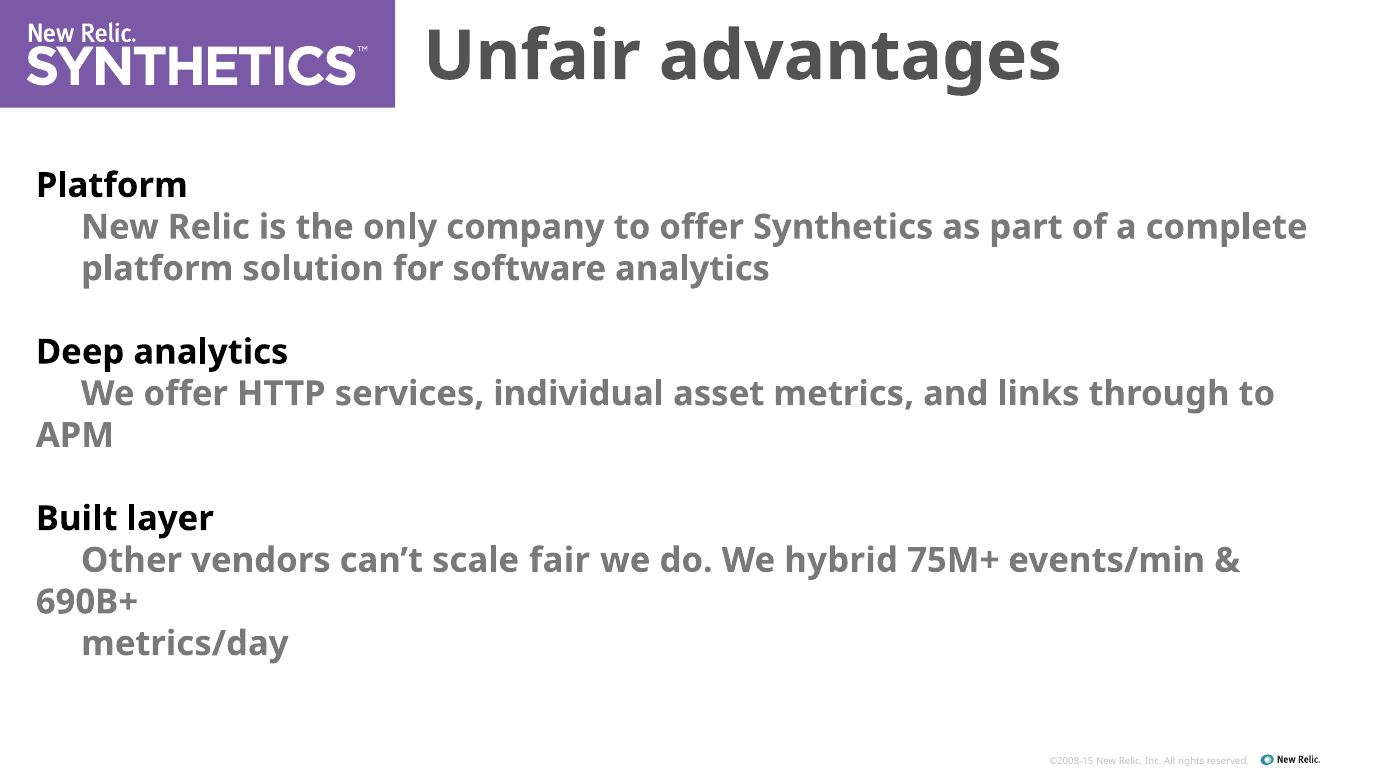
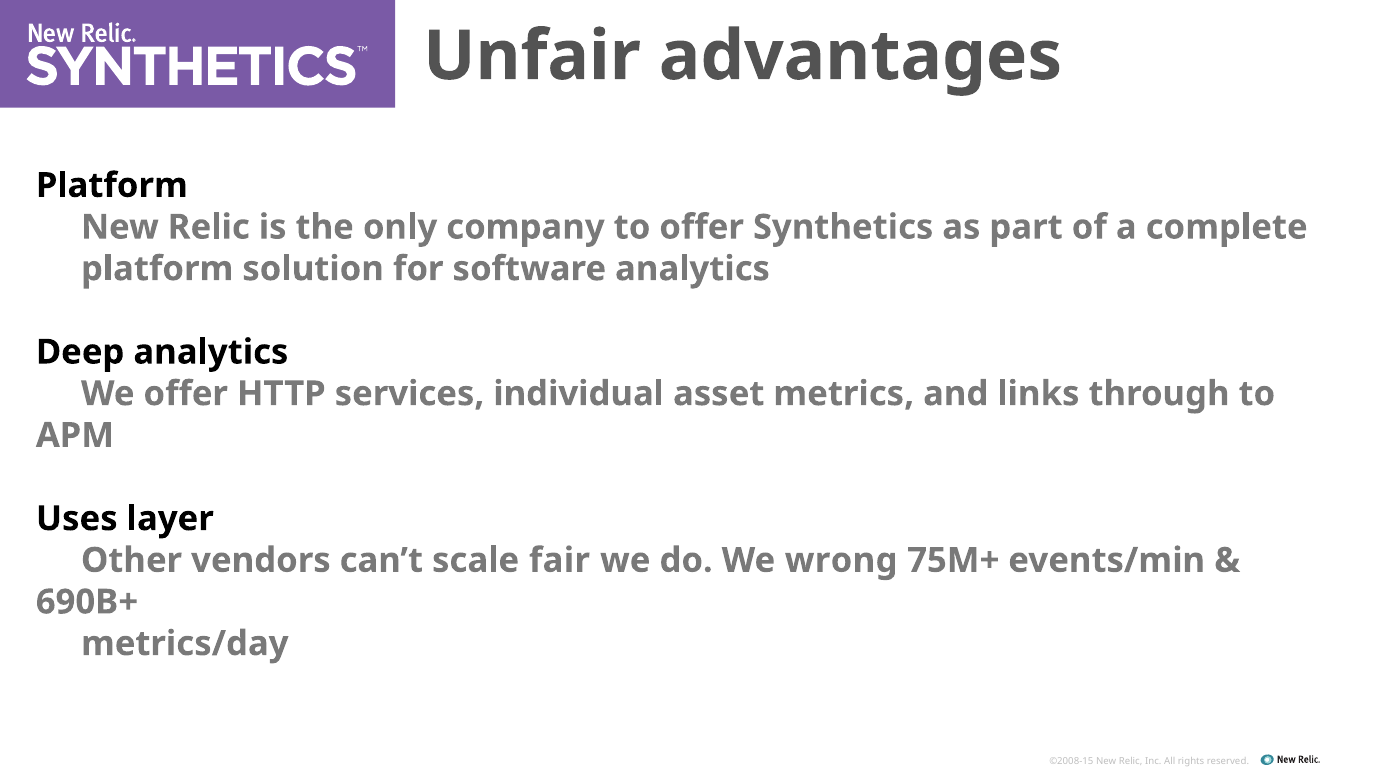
Built: Built -> Uses
hybrid: hybrid -> wrong
